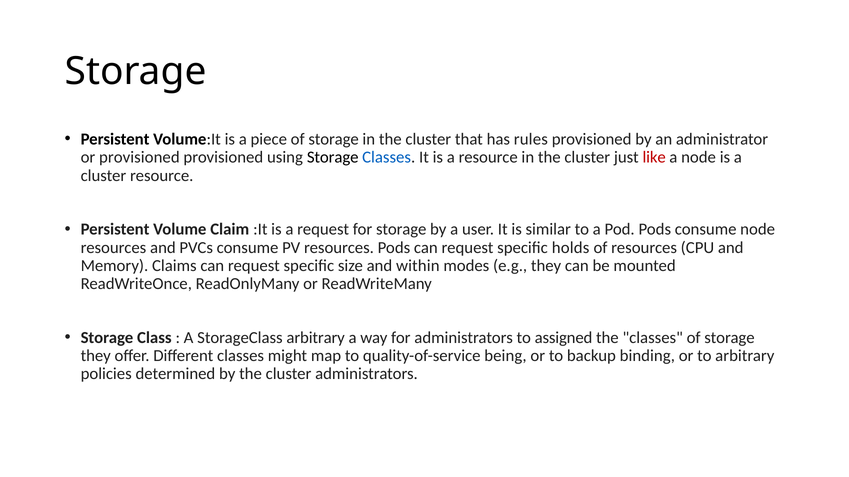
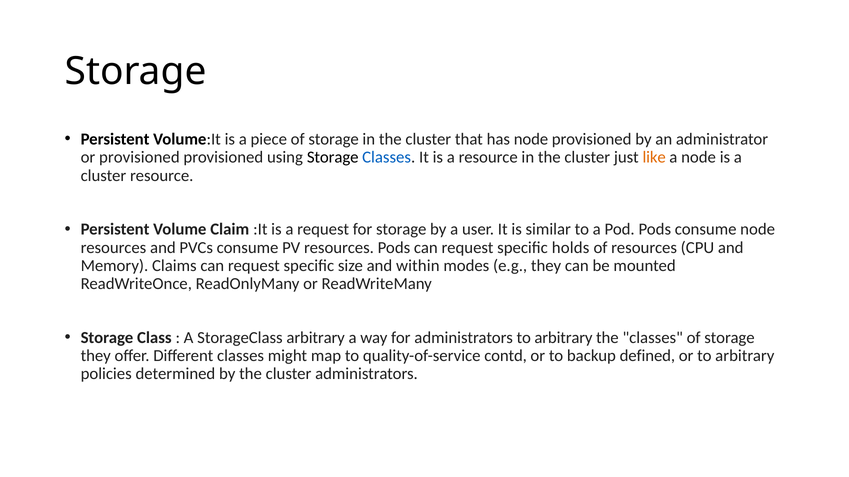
has rules: rules -> node
like colour: red -> orange
administrators to assigned: assigned -> arbitrary
being: being -> contd
binding: binding -> defined
